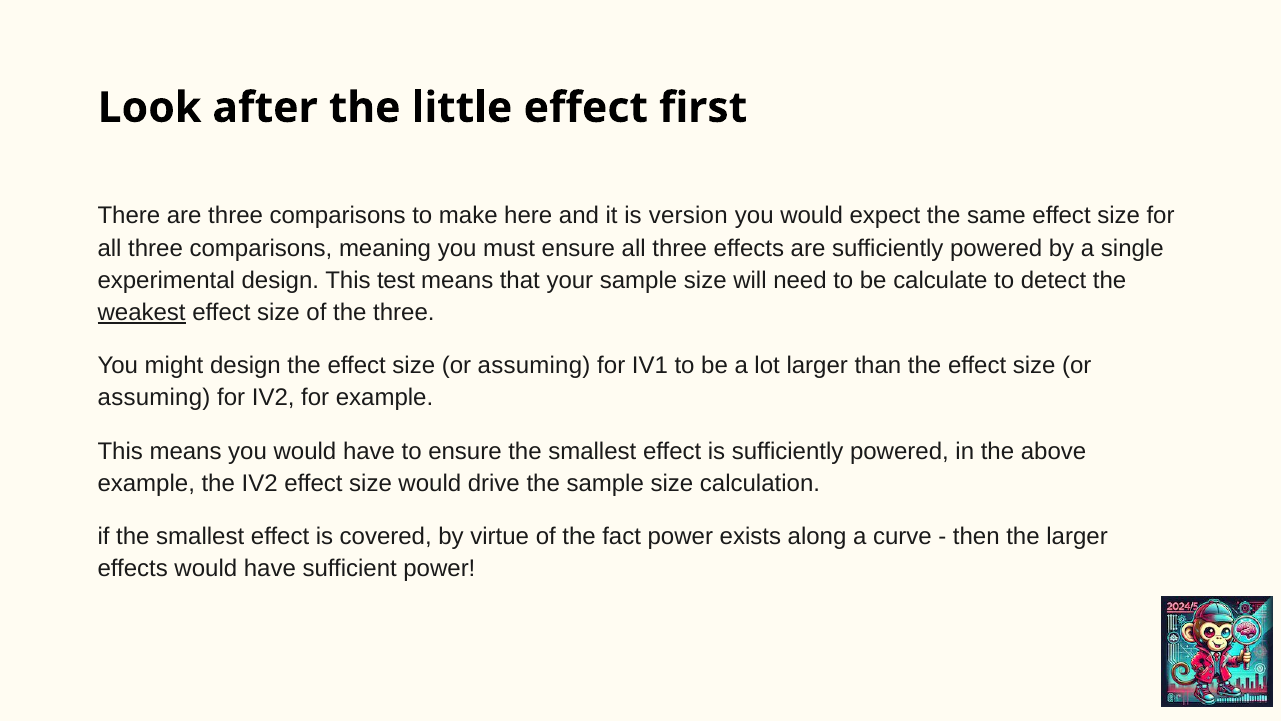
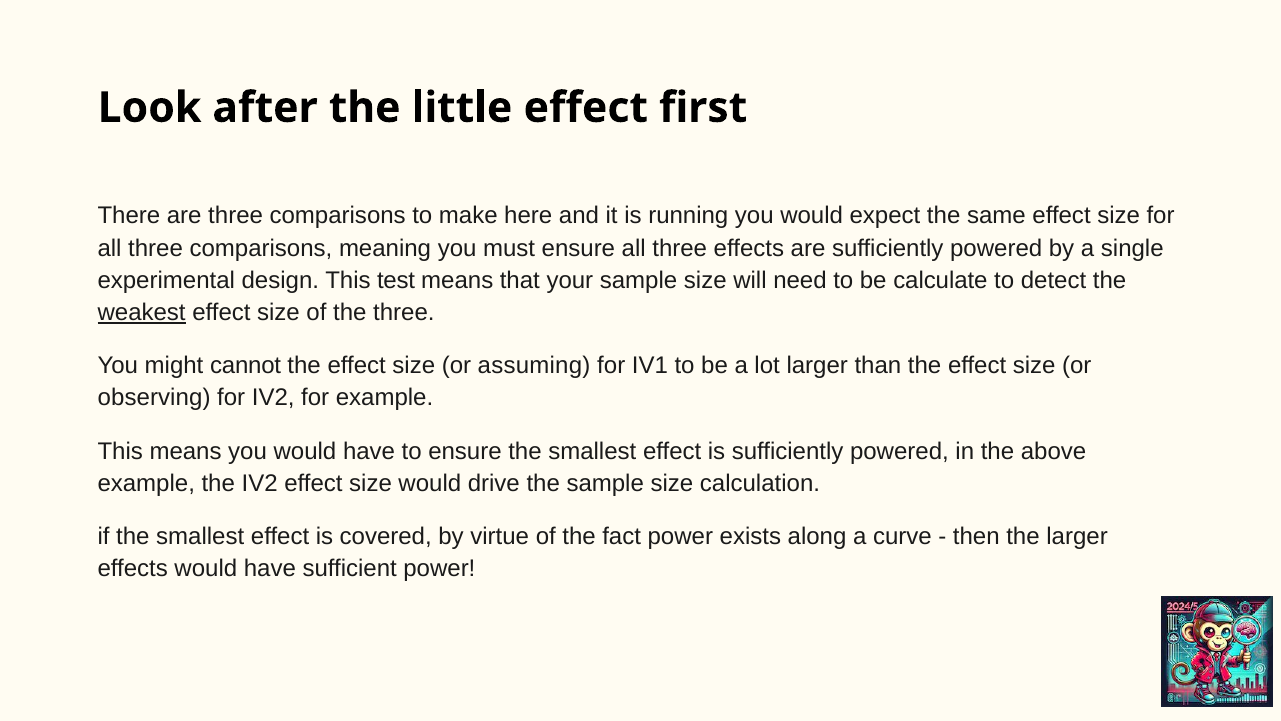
version: version -> running
might design: design -> cannot
assuming at (154, 397): assuming -> observing
